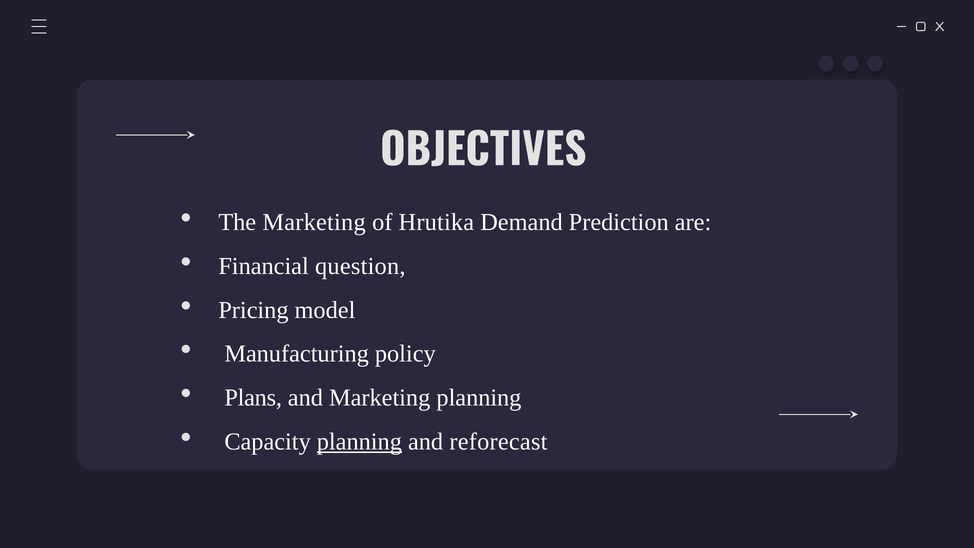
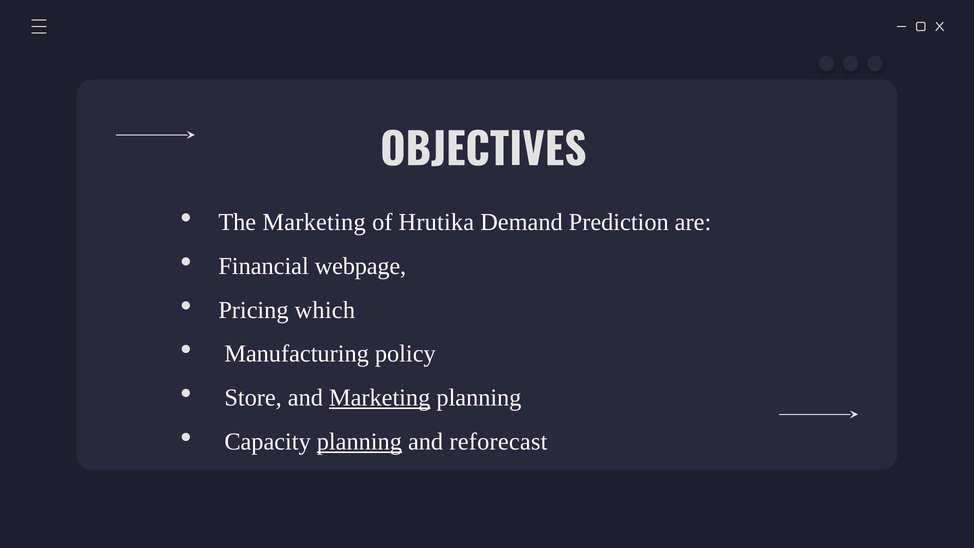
question: question -> webpage
model: model -> which
Plans: Plans -> Store
Marketing at (380, 398) underline: none -> present
